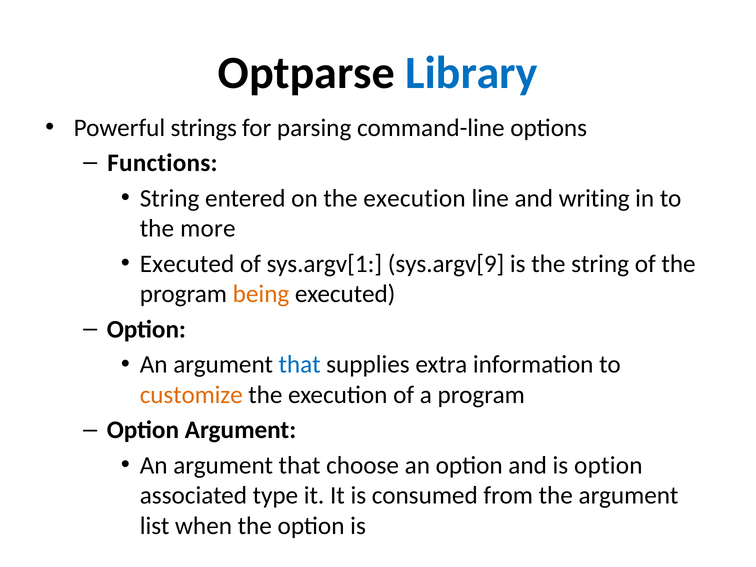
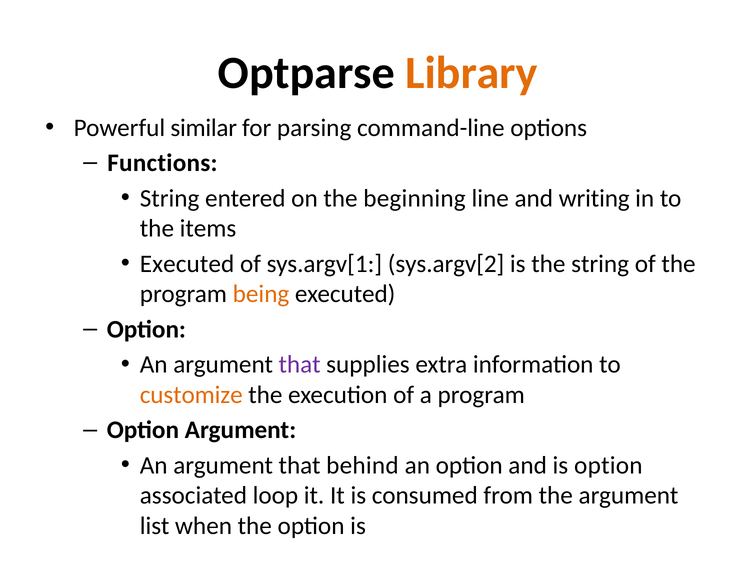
Library colour: blue -> orange
strings: strings -> similar
on the execution: execution -> beginning
more: more -> items
sys.argv[9: sys.argv[9 -> sys.argv[2
that at (300, 365) colour: blue -> purple
choose: choose -> behind
type: type -> loop
